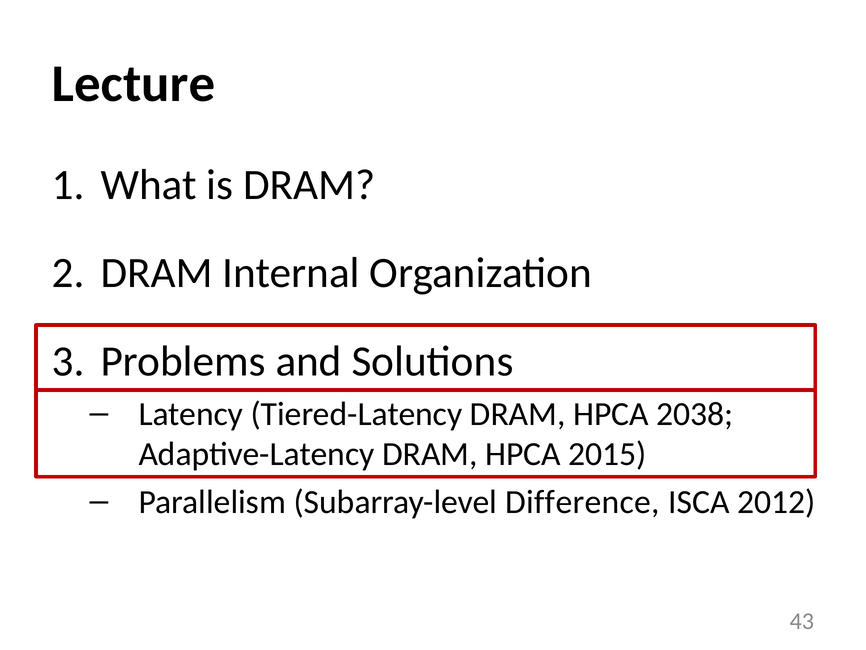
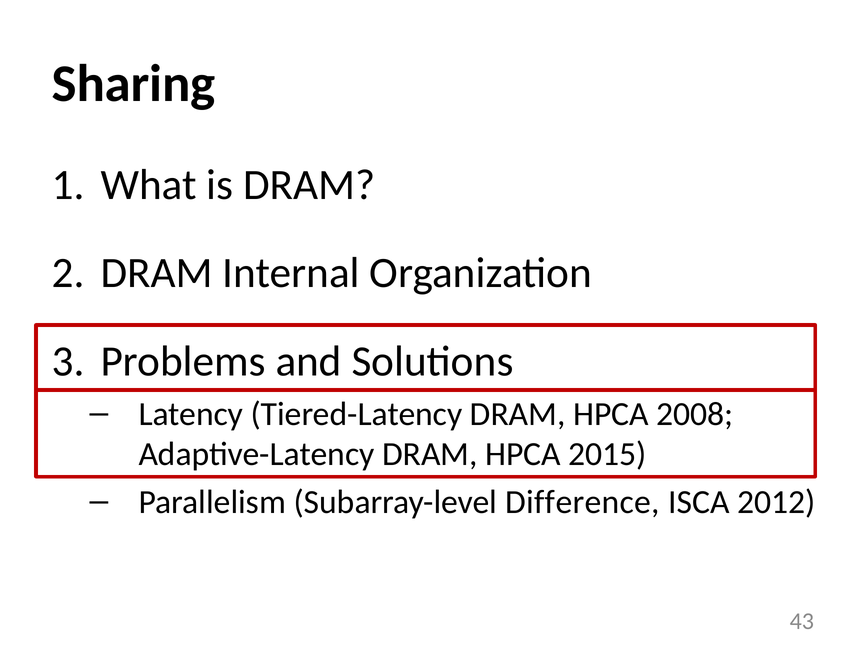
Lecture: Lecture -> Sharing
2038: 2038 -> 2008
